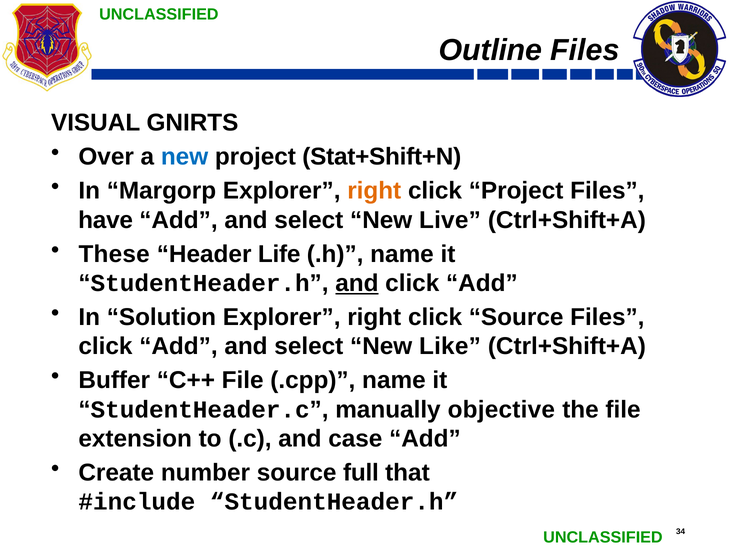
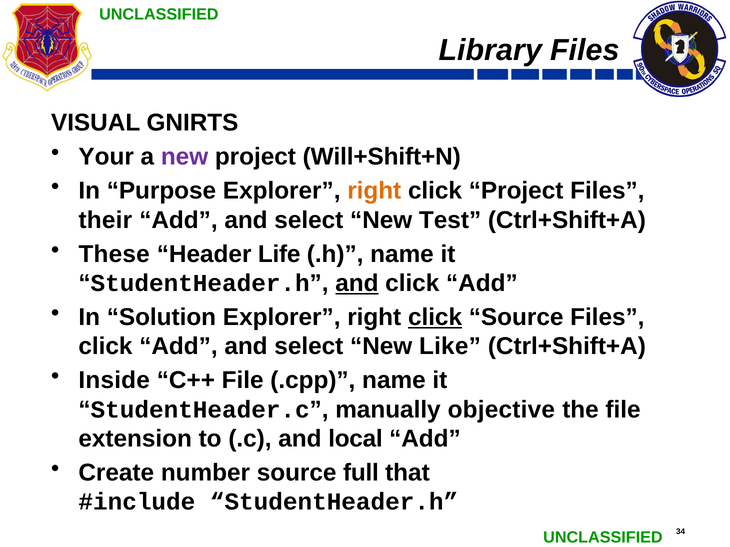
Outline: Outline -> Library
Over: Over -> Your
new at (185, 157) colour: blue -> purple
Stat+Shift+N: Stat+Shift+N -> Will+Shift+N
Margorp: Margorp -> Purpose
have: have -> their
Live: Live -> Test
click at (435, 318) underline: none -> present
Buffer: Buffer -> Inside
case: case -> local
